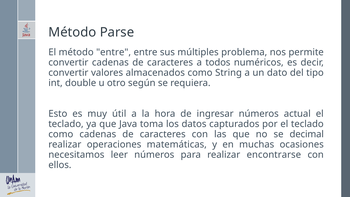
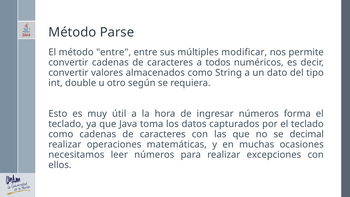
problema: problema -> modificar
actual: actual -> forma
encontrarse: encontrarse -> excepciones
